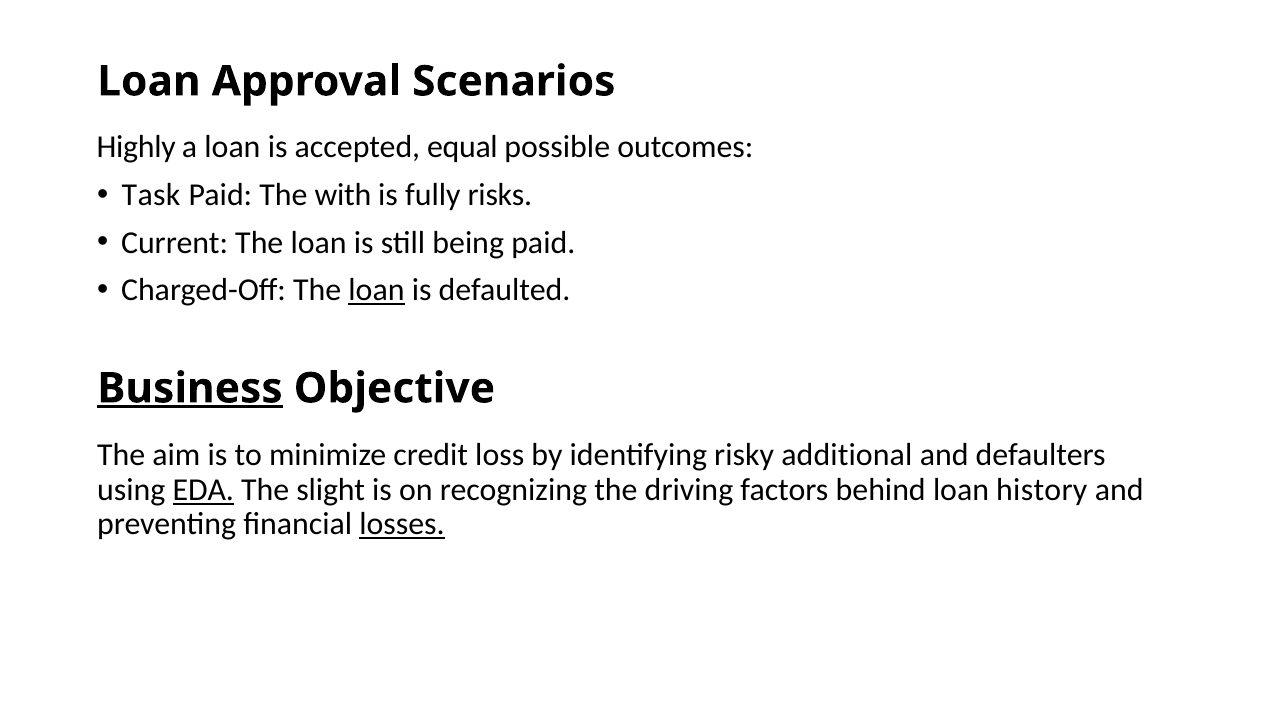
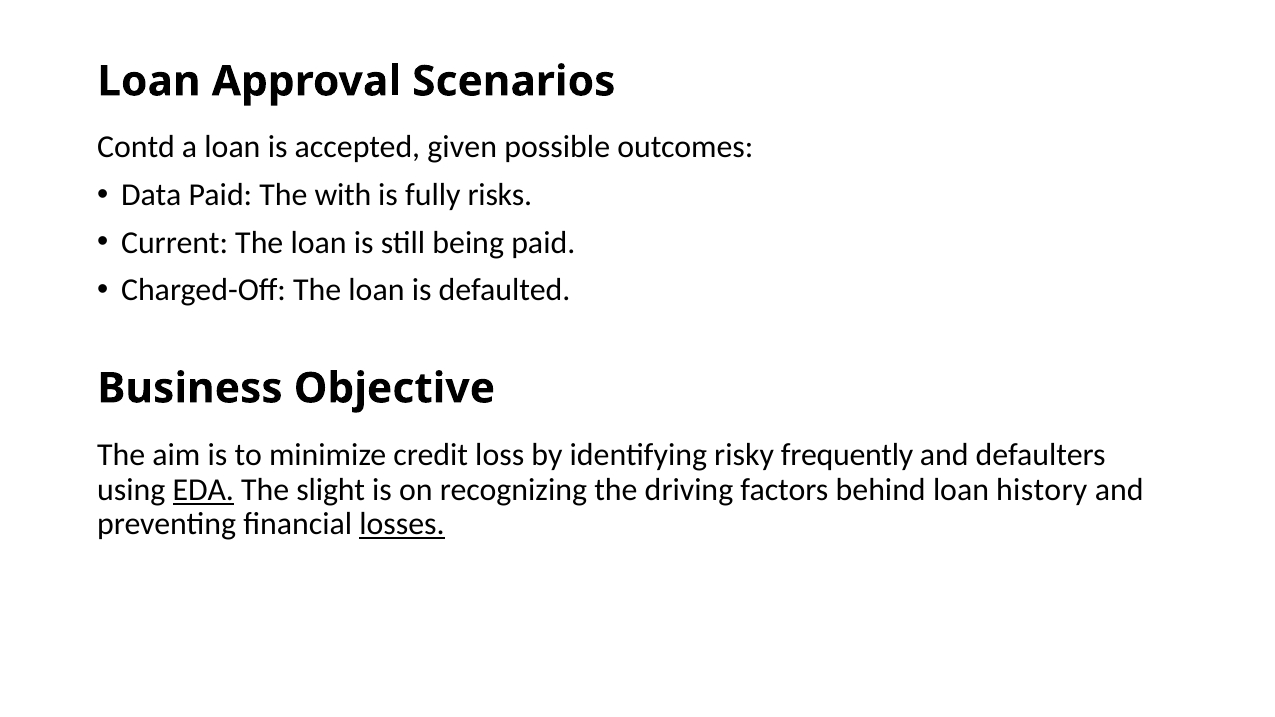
Highly: Highly -> Contd
equal: equal -> given
Task: Task -> Data
loan at (377, 290) underline: present -> none
Business underline: present -> none
additional: additional -> frequently
